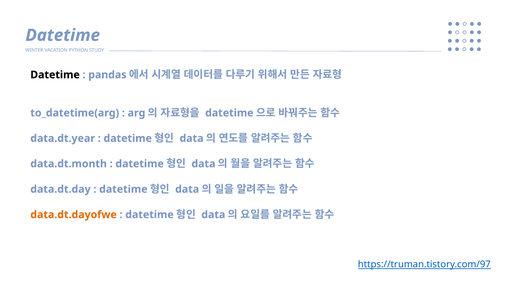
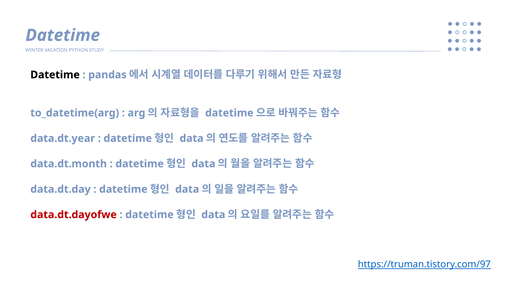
data.dt.dayofwe colour: orange -> red
